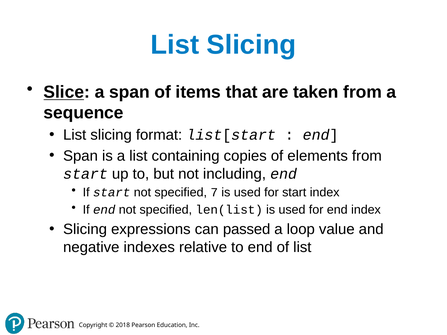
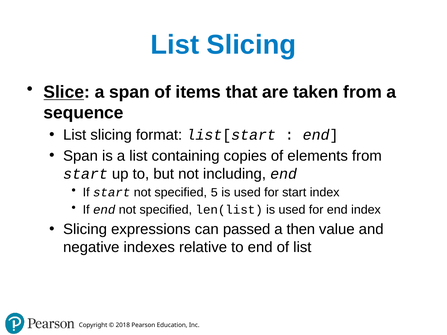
7: 7 -> 5
loop: loop -> then
